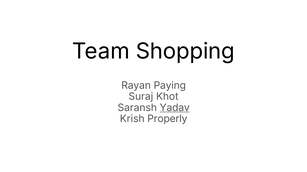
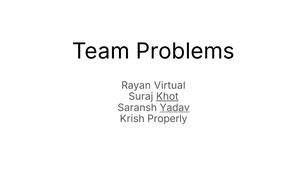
Shopping: Shopping -> Problems
Paying: Paying -> Virtual
Khot underline: none -> present
